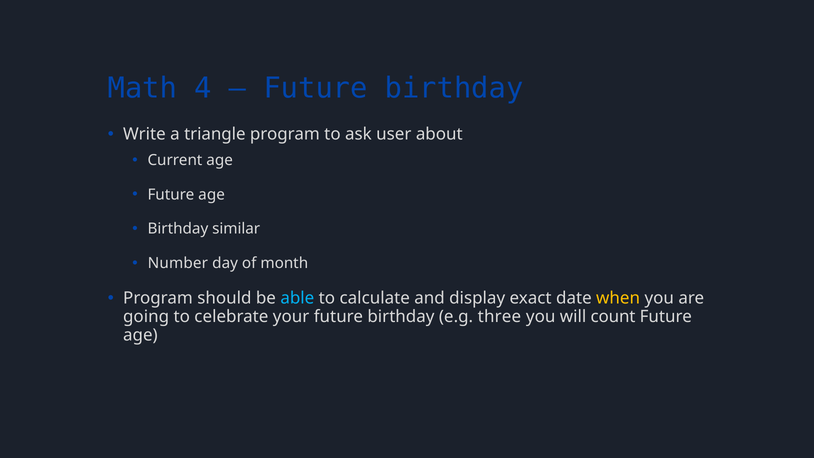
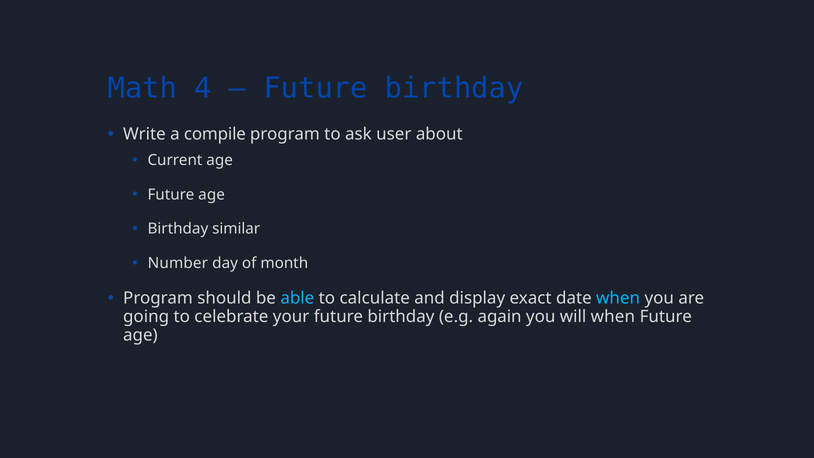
triangle: triangle -> compile
when at (618, 298) colour: yellow -> light blue
three: three -> again
will count: count -> when
